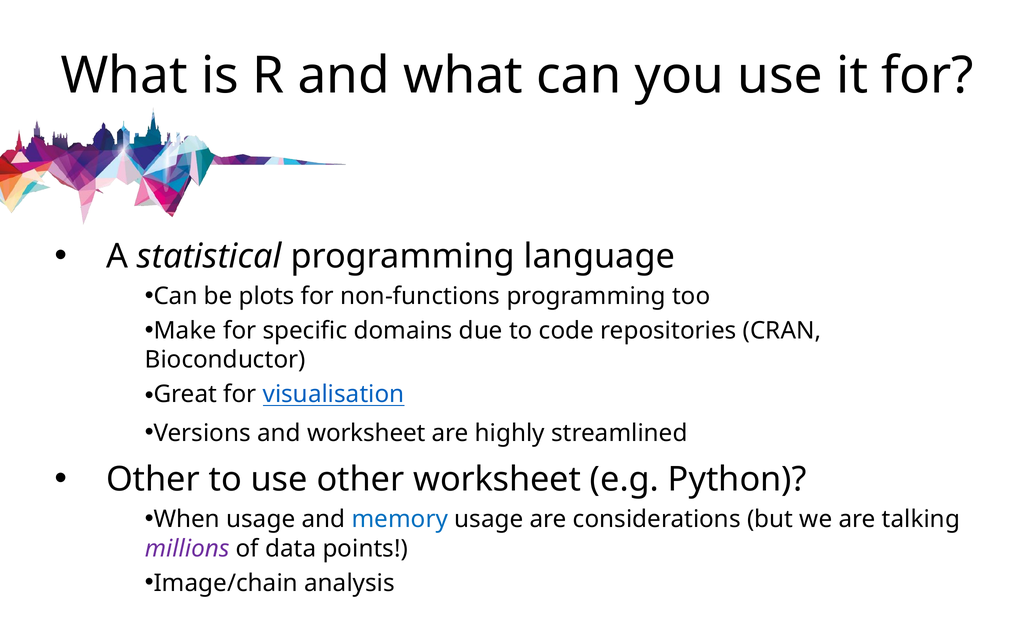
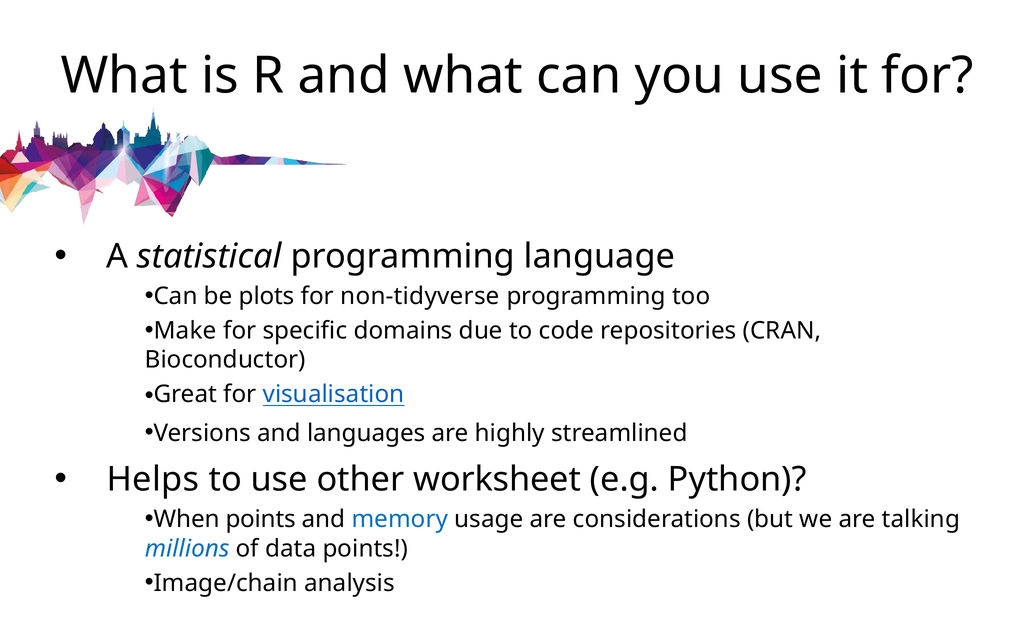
non-functions: non-functions -> non-tidyverse
and worksheet: worksheet -> languages
Other at (153, 480): Other -> Helps
When usage: usage -> points
millions colour: purple -> blue
